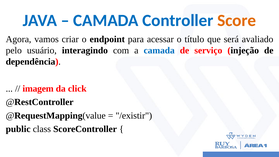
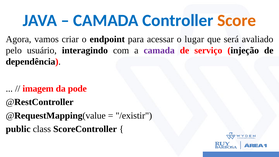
título: título -> lugar
camada at (159, 50) colour: blue -> purple
click: click -> pode
